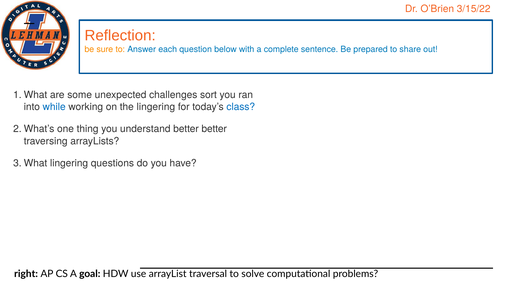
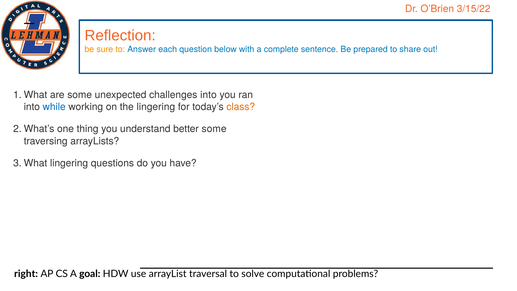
challenges sort: sort -> into
class colour: blue -> orange
better better: better -> some
